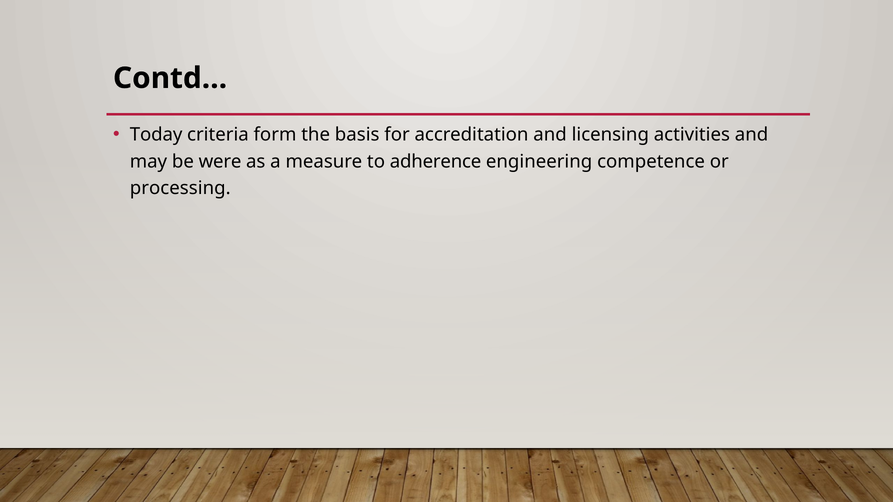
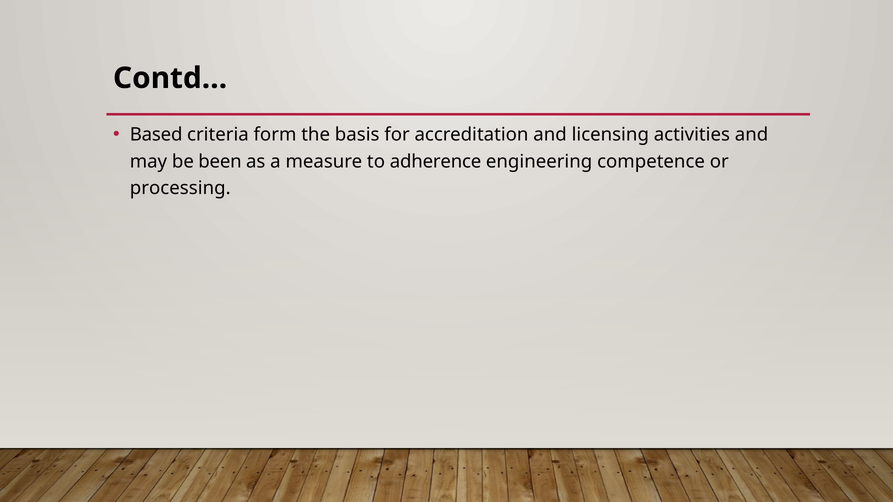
Today: Today -> Based
were: were -> been
